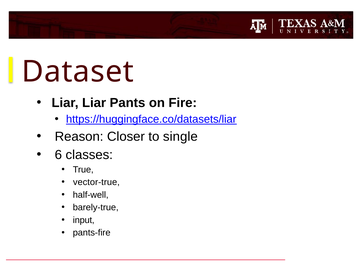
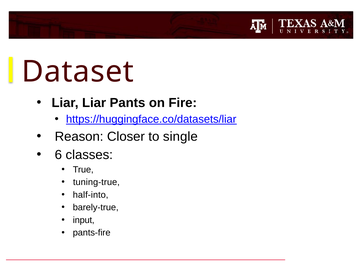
vector-true: vector-true -> tuning-true
half-well: half-well -> half-into
